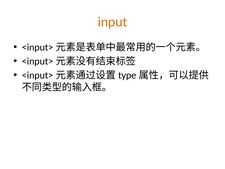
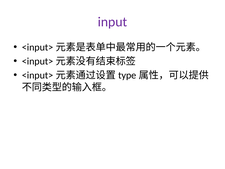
input colour: orange -> purple
